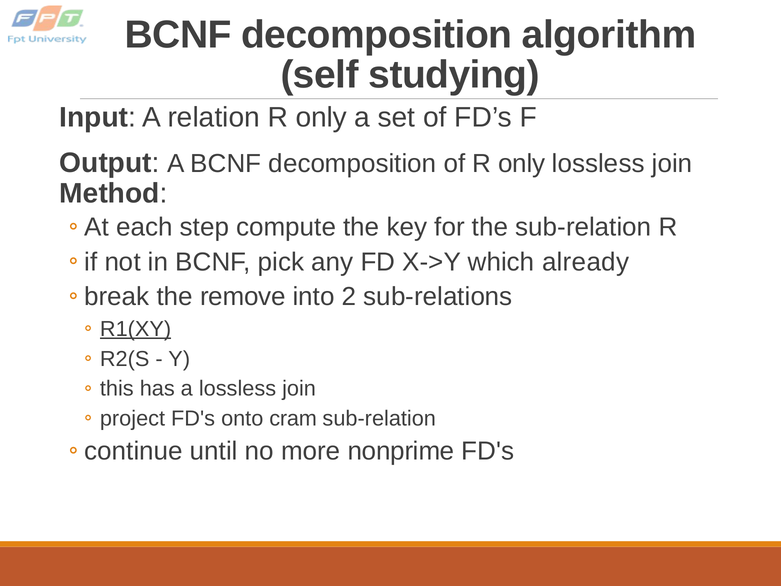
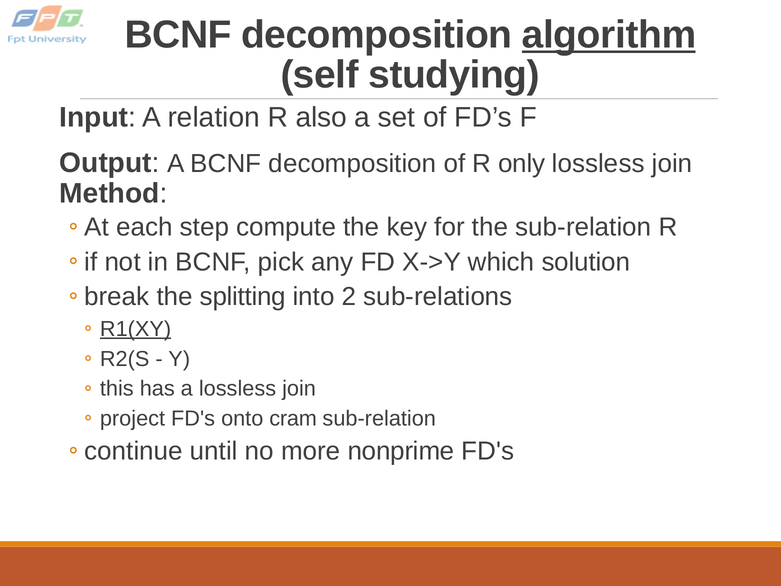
algorithm underline: none -> present
relation R only: only -> also
already: already -> solution
remove: remove -> splitting
